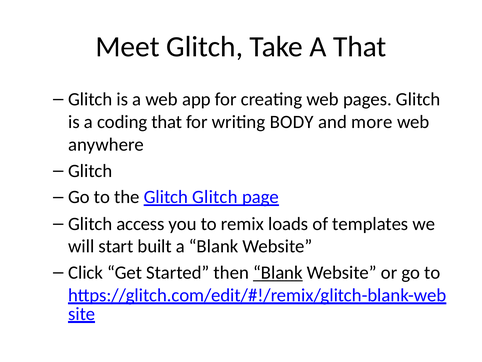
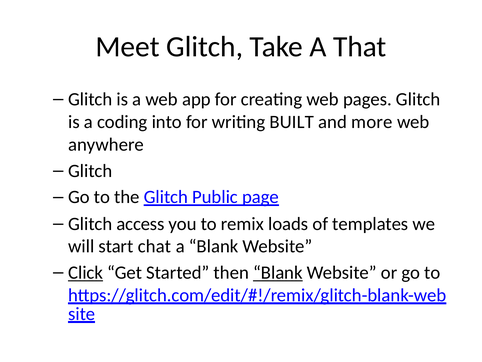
coding that: that -> into
BODY: BODY -> BUILT
Glitch Glitch: Glitch -> Public
built: built -> chat
Click underline: none -> present
